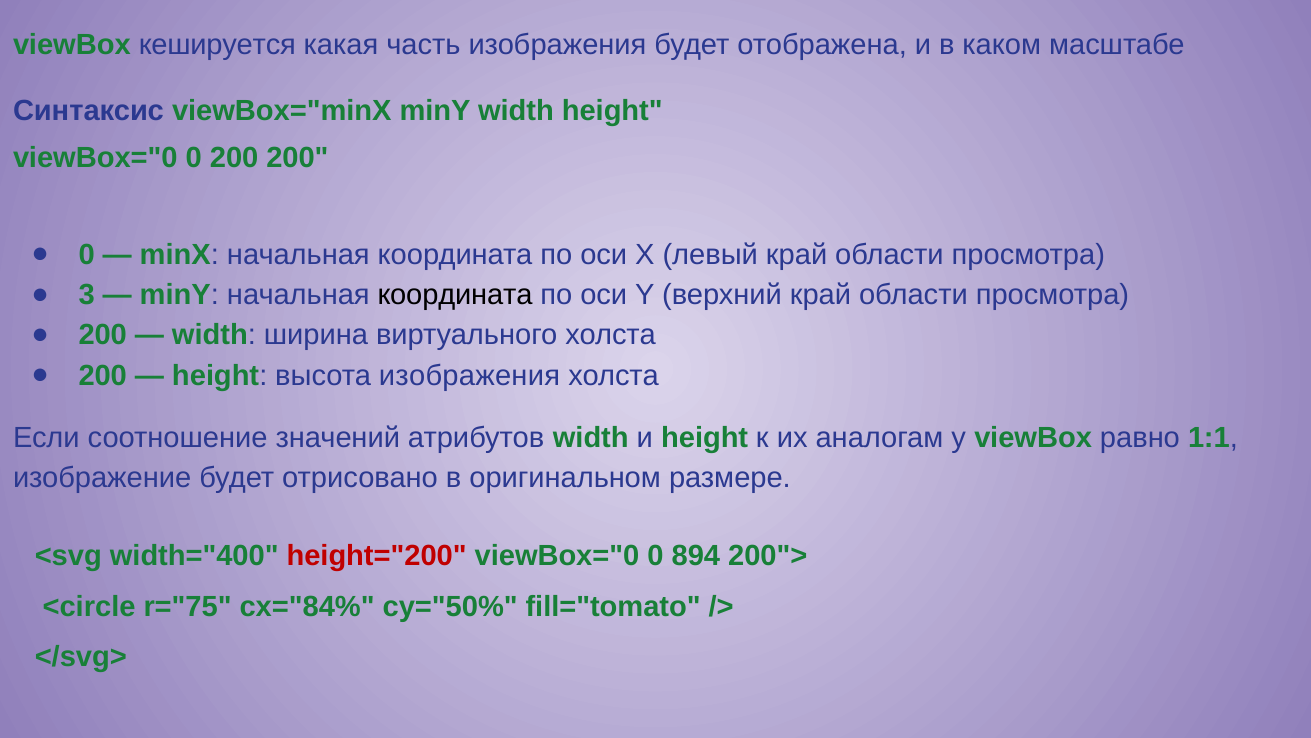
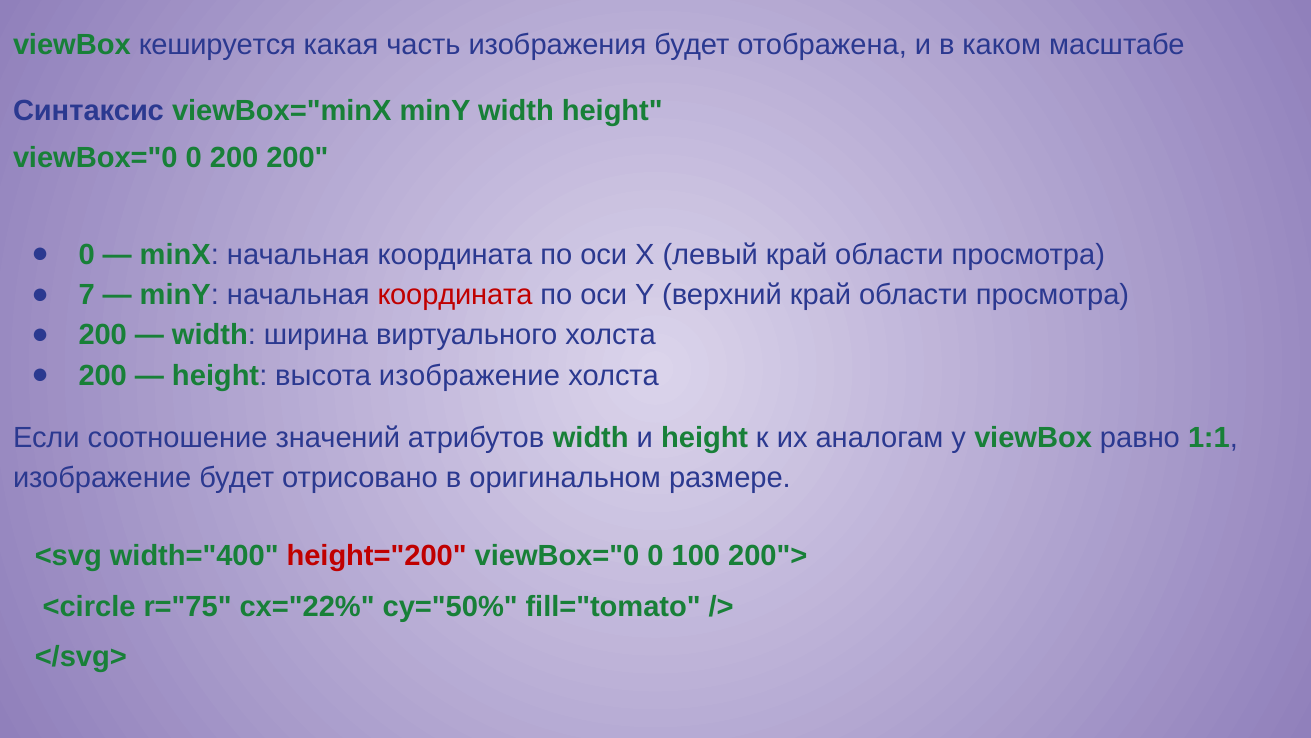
3: 3 -> 7
координата at (455, 295) colour: black -> red
высота изображения: изображения -> изображение
894: 894 -> 100
cx="84%: cx="84% -> cx="22%
